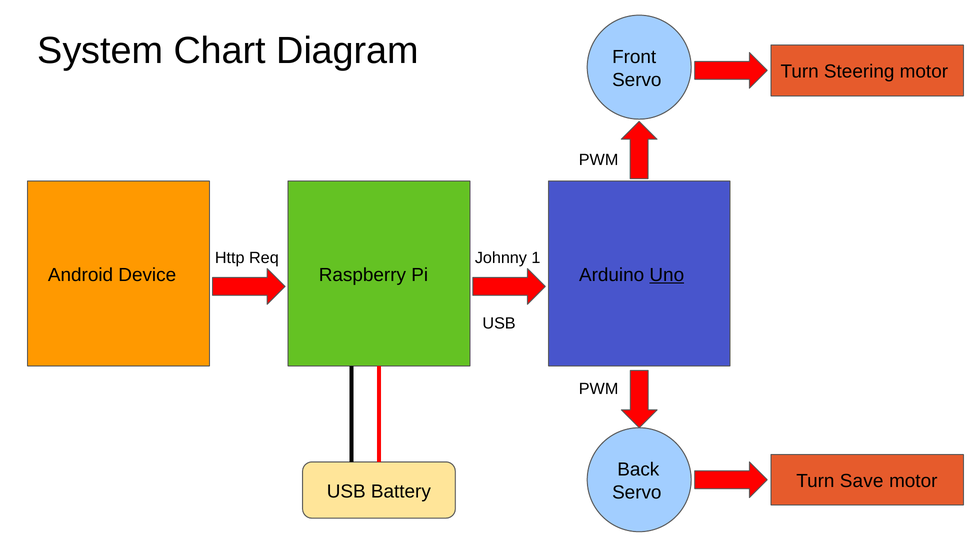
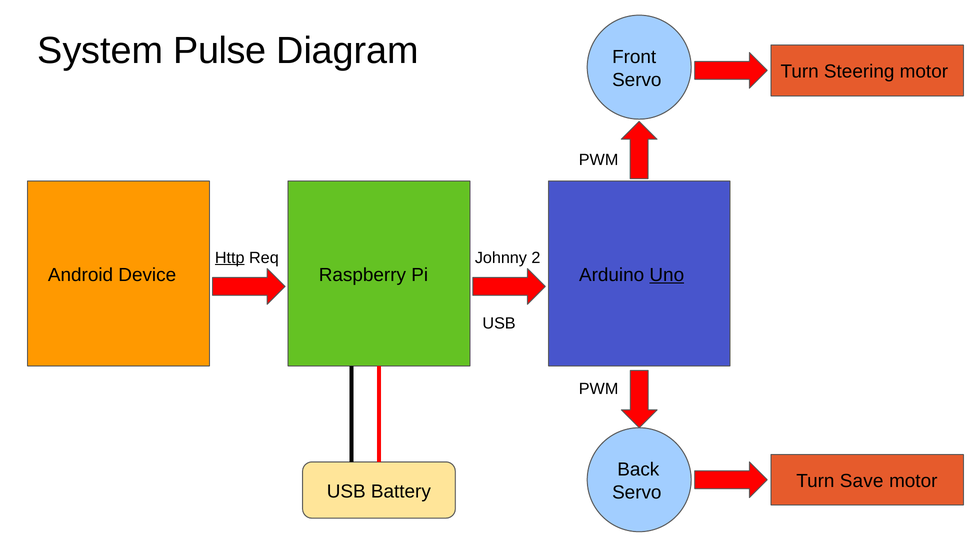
Chart: Chart -> Pulse
Http underline: none -> present
1: 1 -> 2
